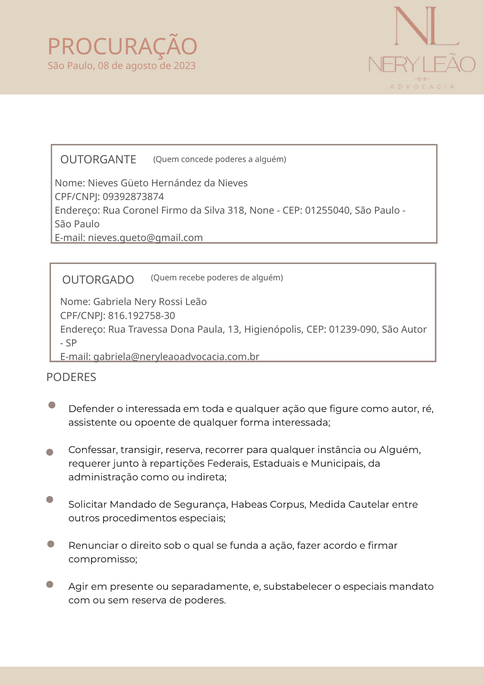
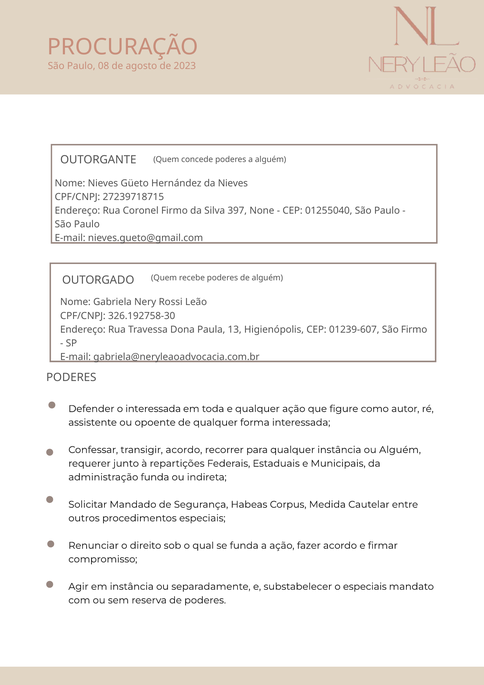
09392873874: 09392873874 -> 27239718715
318: 318 -> 397
816.192758-30: 816.192758-30 -> 326.192758-30
01239-090: 01239-090 -> 01239-607
São Autor: Autor -> Firmo
transigir reserva: reserva -> acordo
administração como: como -> funda
em presente: presente -> instância
